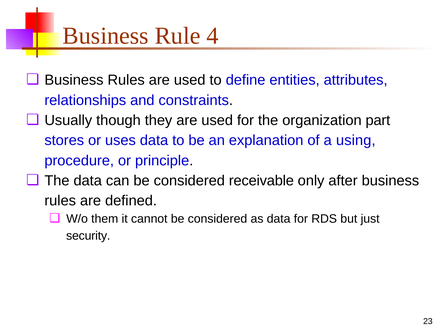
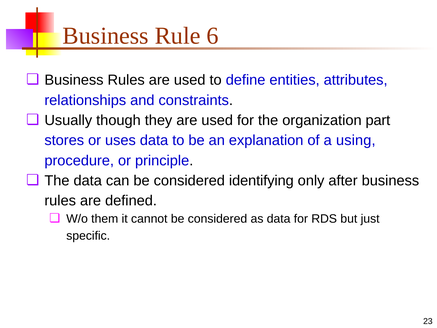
4: 4 -> 6
receivable: receivable -> identifying
security: security -> specific
